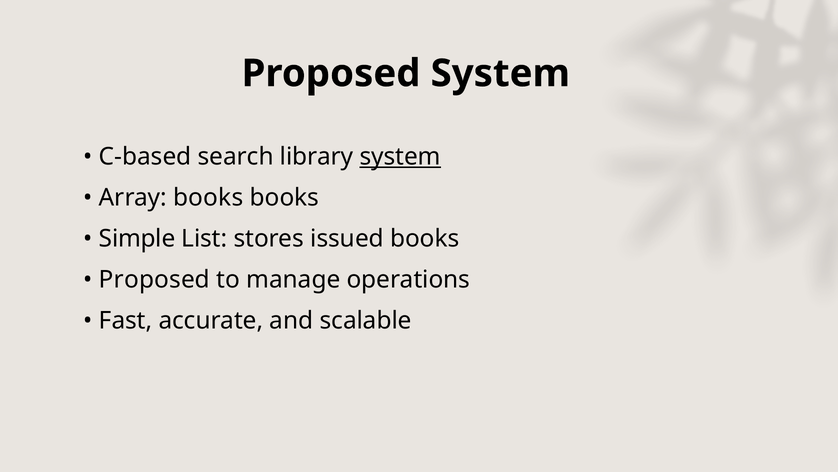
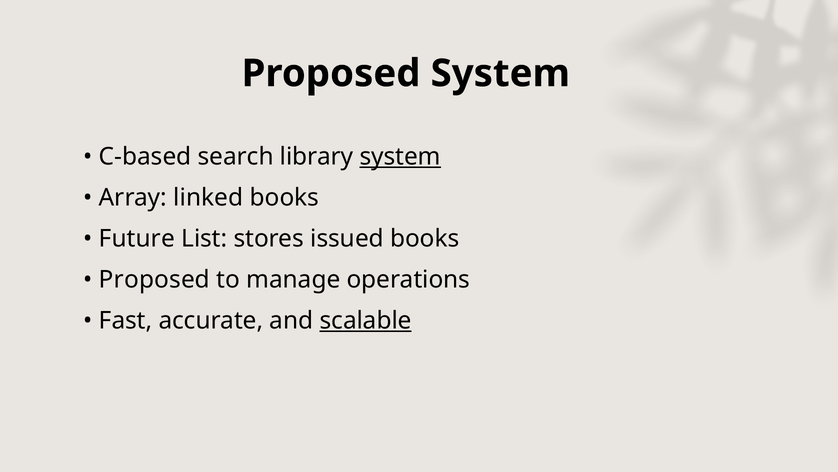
Array books: books -> linked
Simple: Simple -> Future
scalable underline: none -> present
